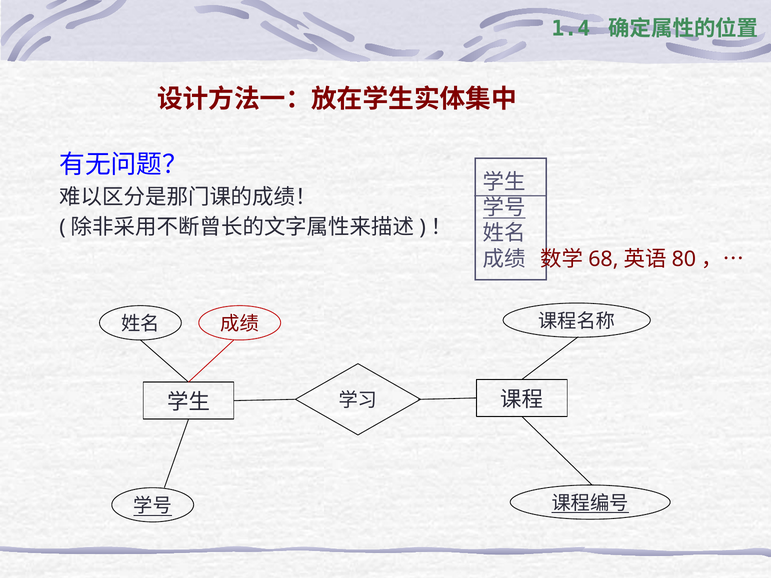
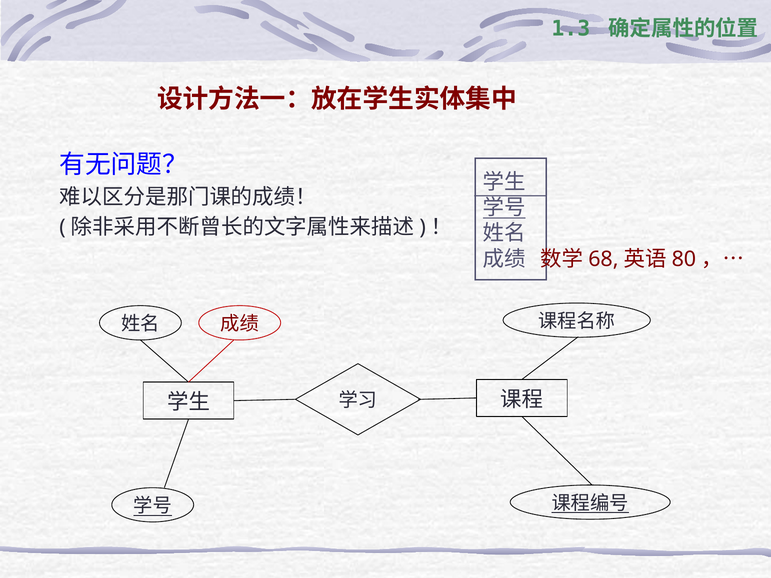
1.4: 1.4 -> 1.3
